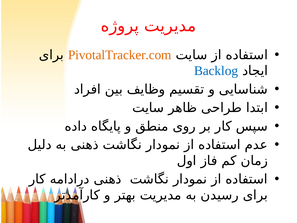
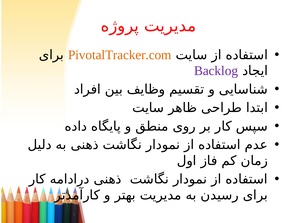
Backlog colour: blue -> purple
